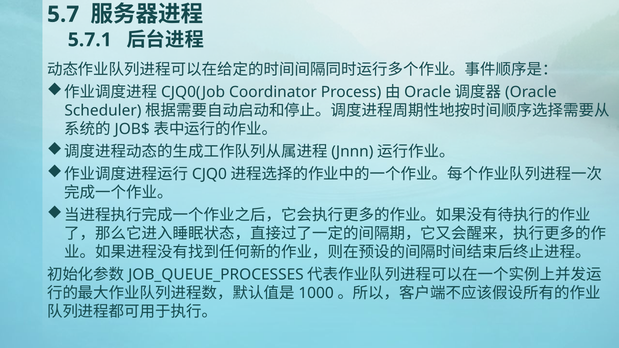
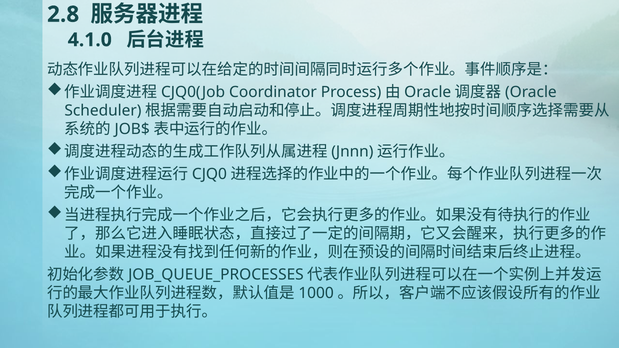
5.7: 5.7 -> 2.8
5.7.1: 5.7.1 -> 4.1.0
